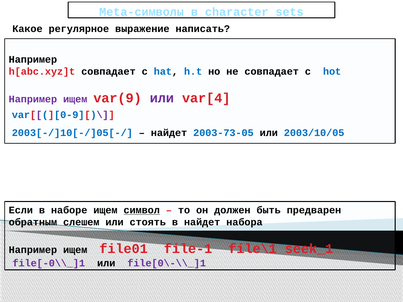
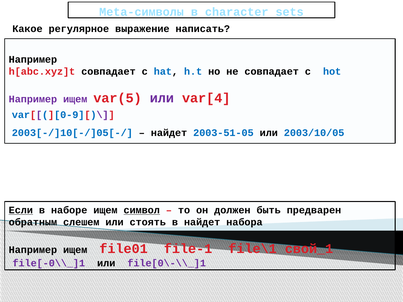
var(9: var(9 -> var(5
2003-73-05: 2003-73-05 -> 2003-51-05
Если underline: none -> present
seek_1: seek_1 -> свой_1
